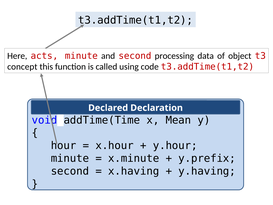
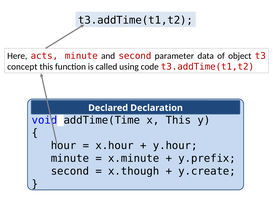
processing: processing -> parameter
x Mean: Mean -> This
x.having: x.having -> x.though
y.having: y.having -> y.create
